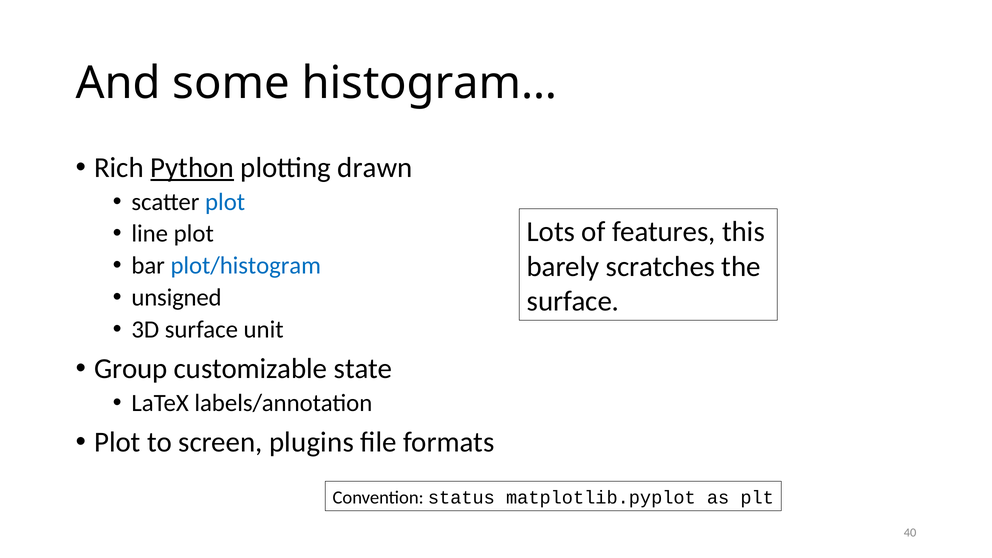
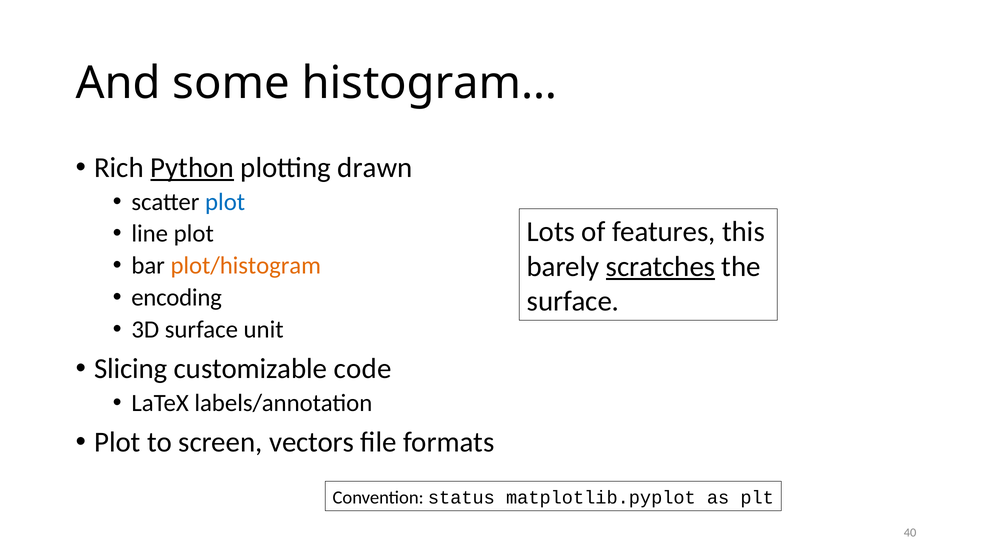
plot/histogram colour: blue -> orange
scratches underline: none -> present
unsigned: unsigned -> encoding
Group: Group -> Slicing
state: state -> code
plugins: plugins -> vectors
